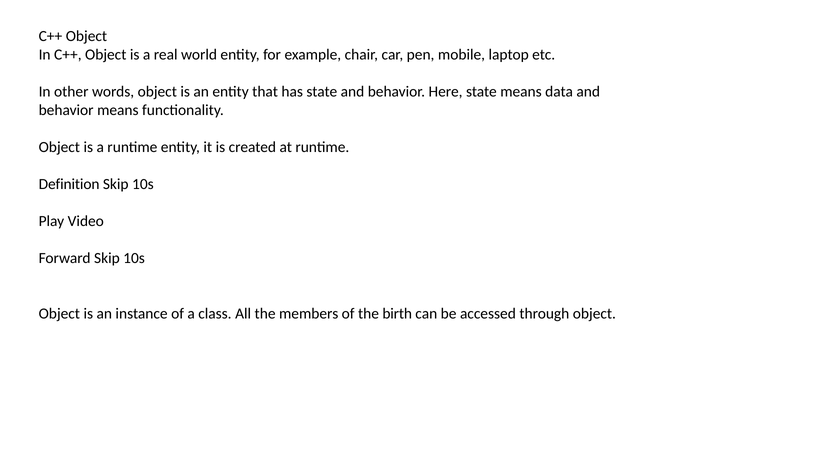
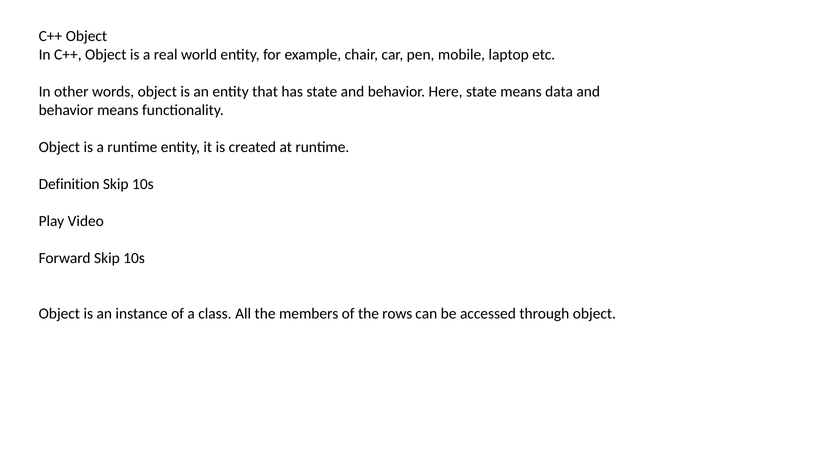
birth: birth -> rows
